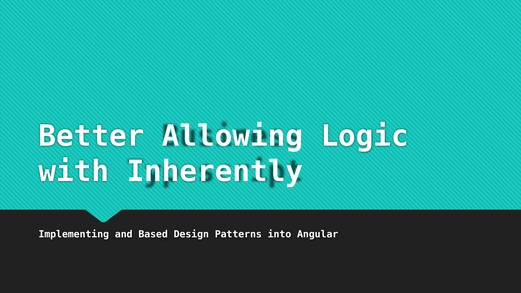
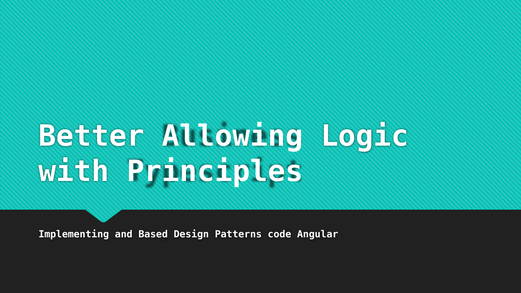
Inherently: Inherently -> Principles
into: into -> code
